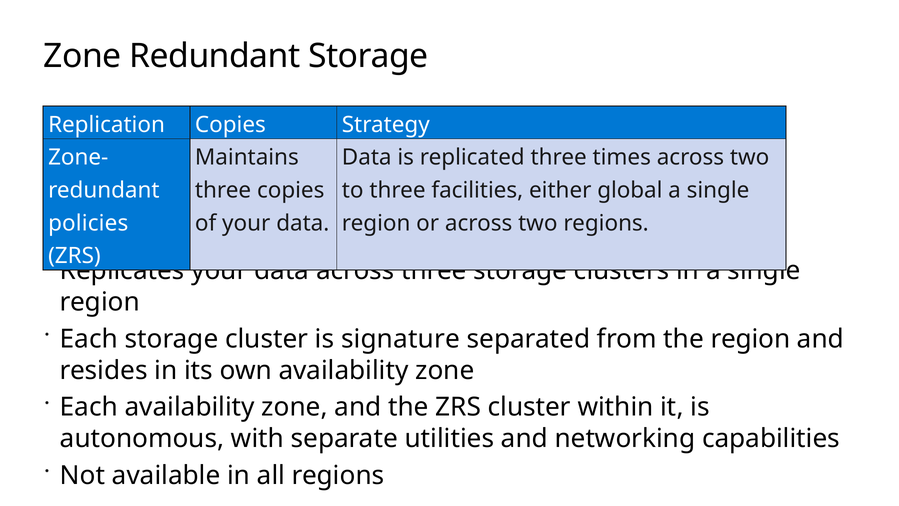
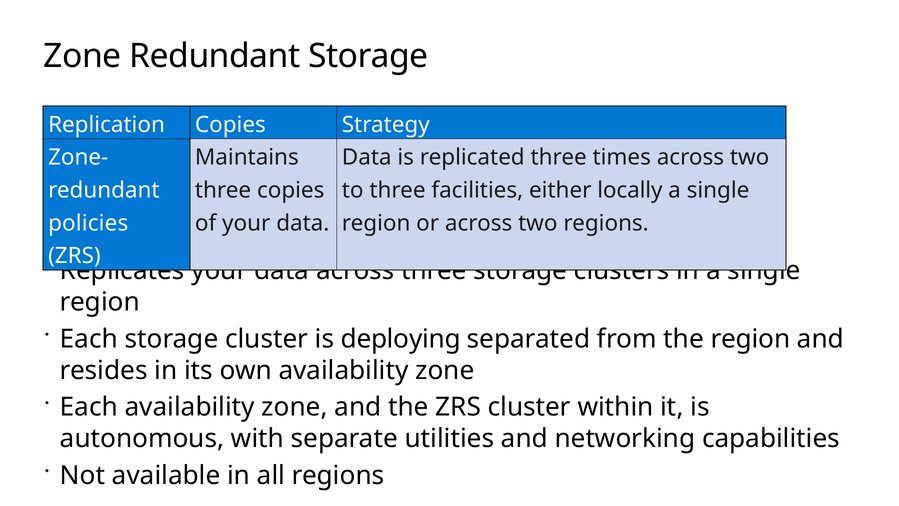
global: global -> locally
signature: signature -> deploying
